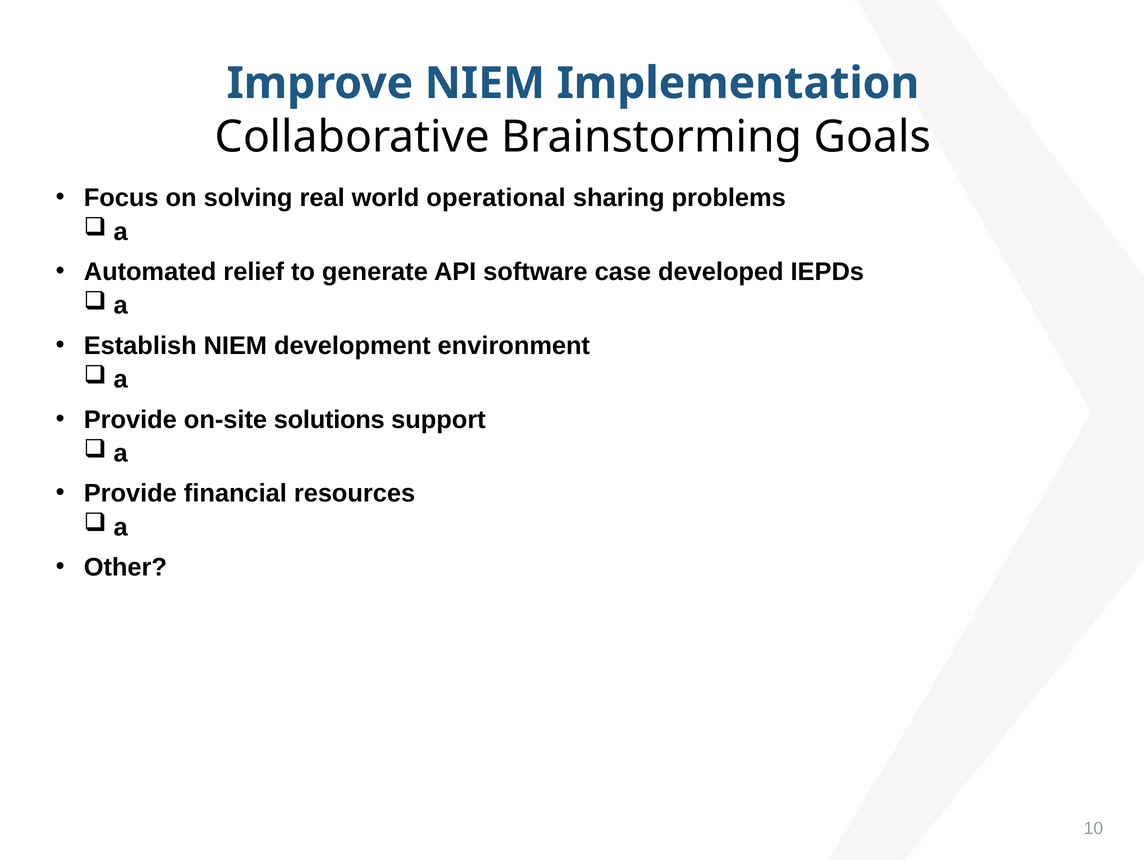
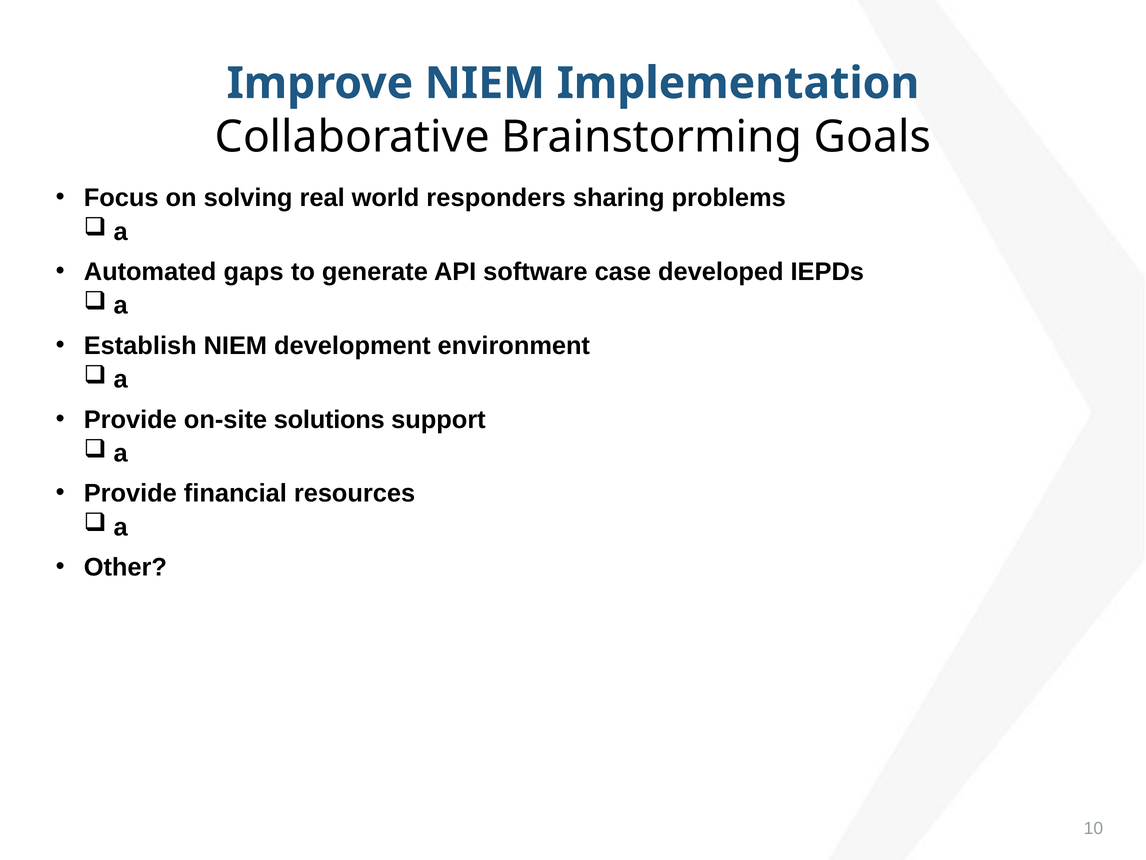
operational: operational -> responders
relief: relief -> gaps
